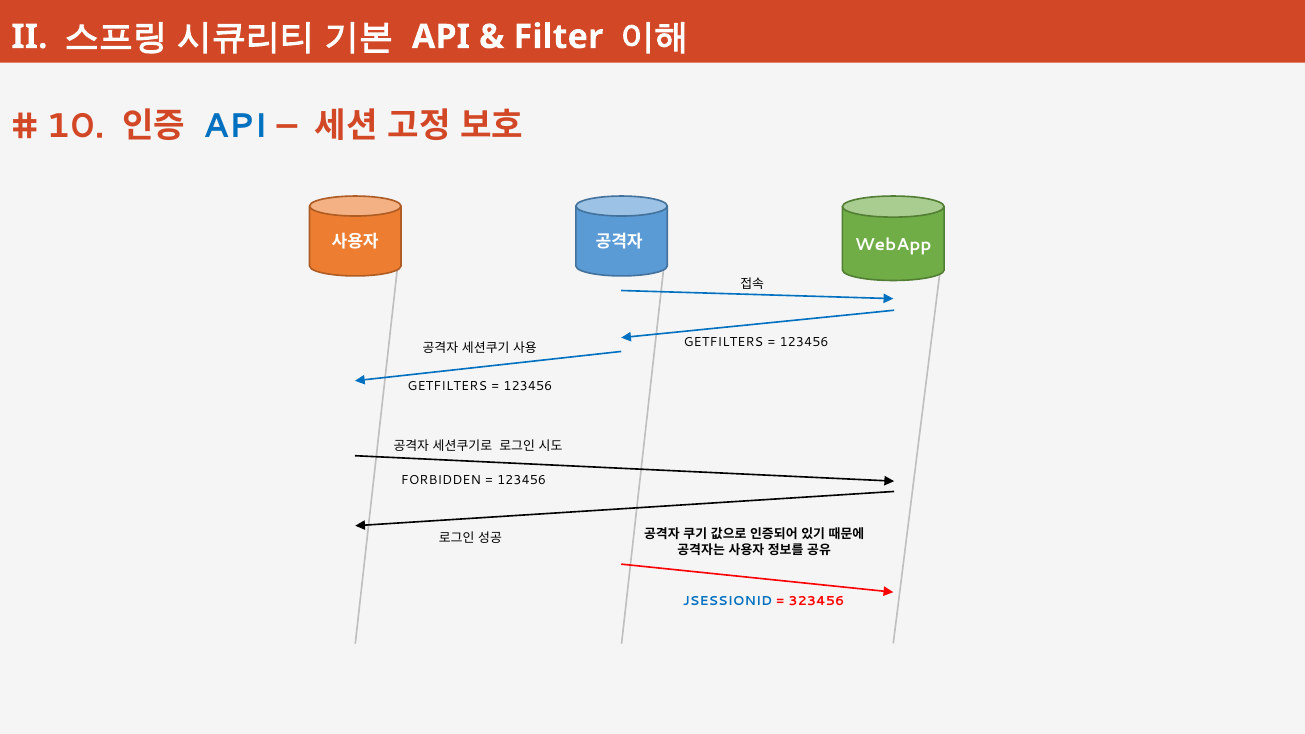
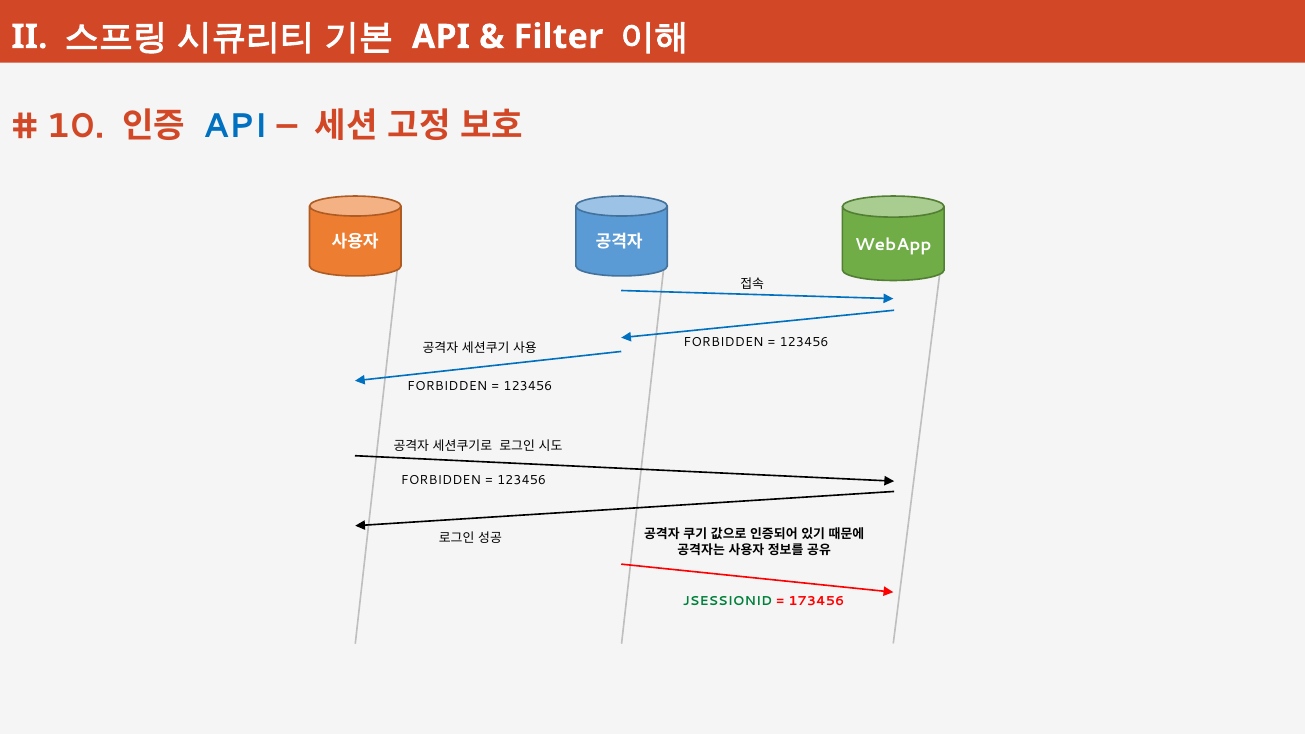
GETFILTERS at (723, 342): GETFILTERS -> FORBIDDEN
GETFILTERS at (447, 386): GETFILTERS -> FORBIDDEN
JSESSIONID colour: blue -> green
323456: 323456 -> 173456
